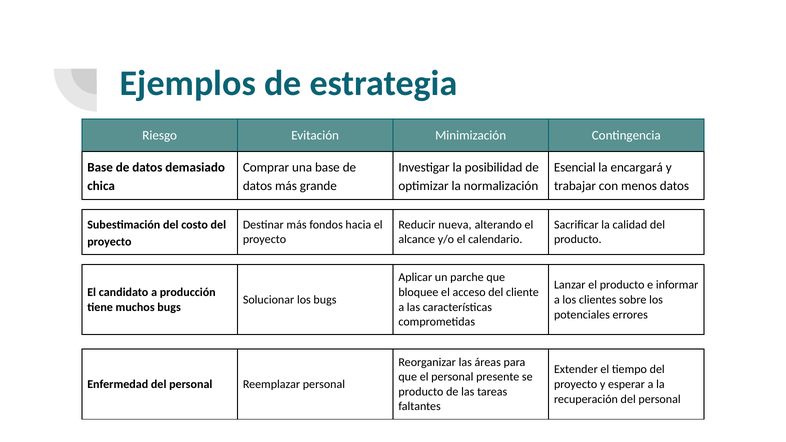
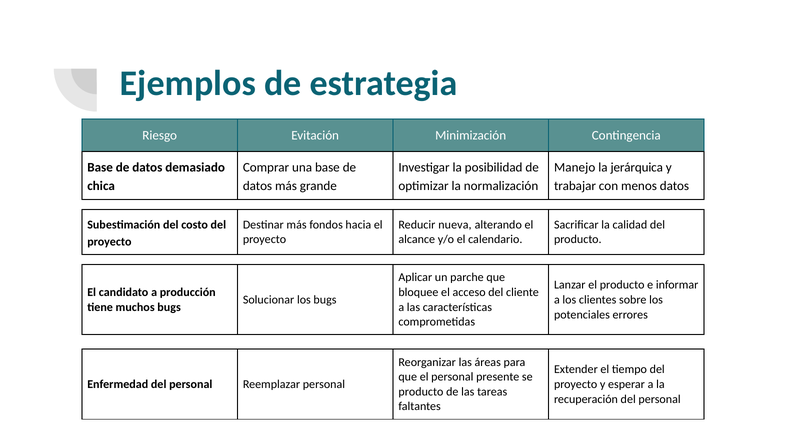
Esencial: Esencial -> Manejo
encargará: encargará -> jerárquica
